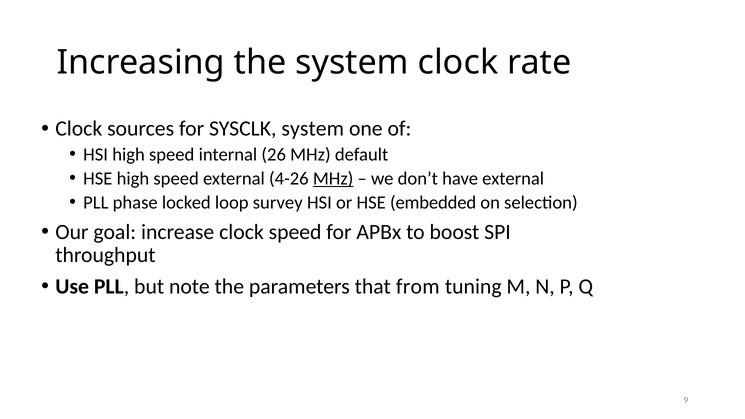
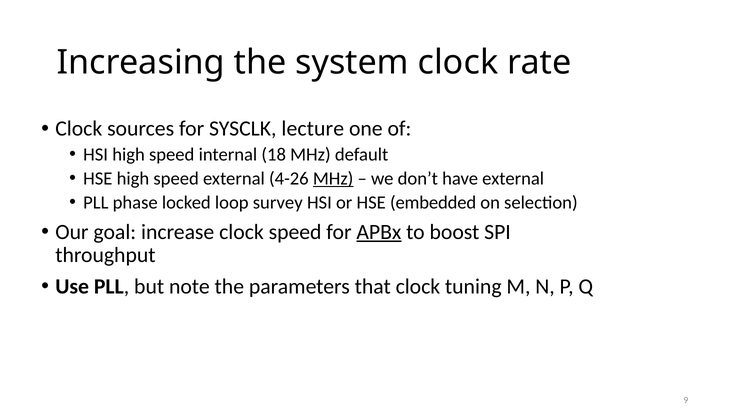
SYSCLK system: system -> lecture
26: 26 -> 18
APBx underline: none -> present
that from: from -> clock
